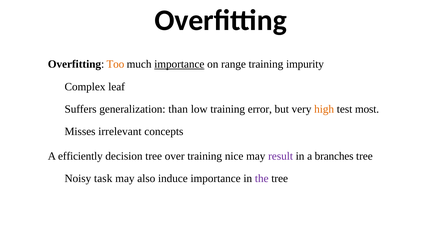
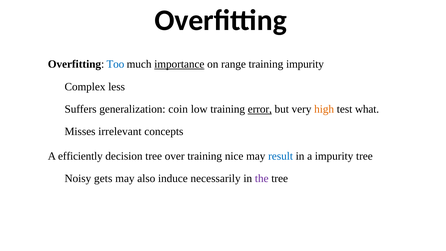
Too colour: orange -> blue
leaf: leaf -> less
than: than -> coin
error underline: none -> present
most: most -> what
result colour: purple -> blue
a branches: branches -> impurity
task: task -> gets
induce importance: importance -> necessarily
